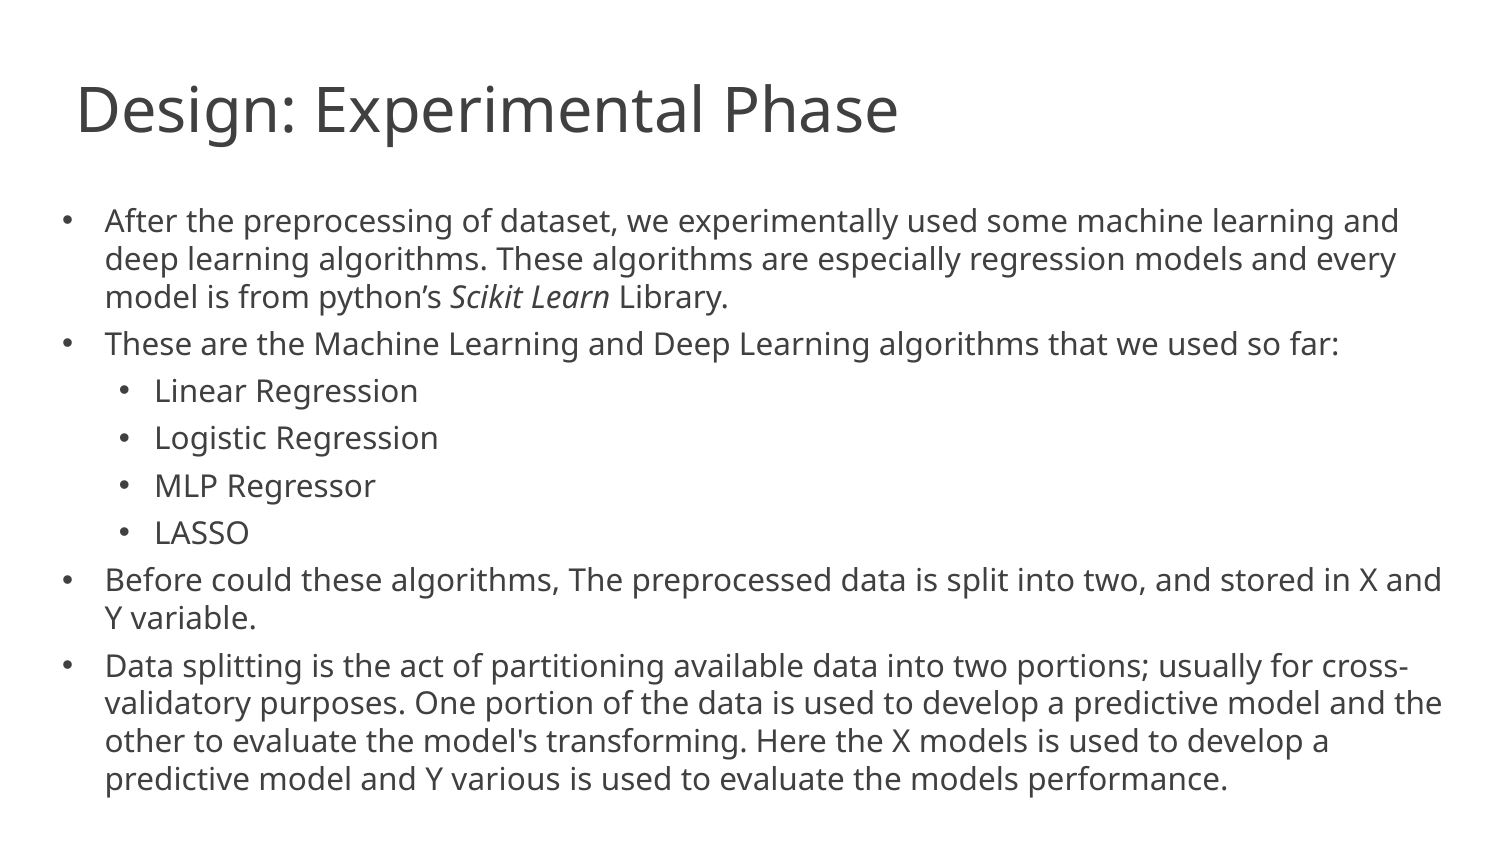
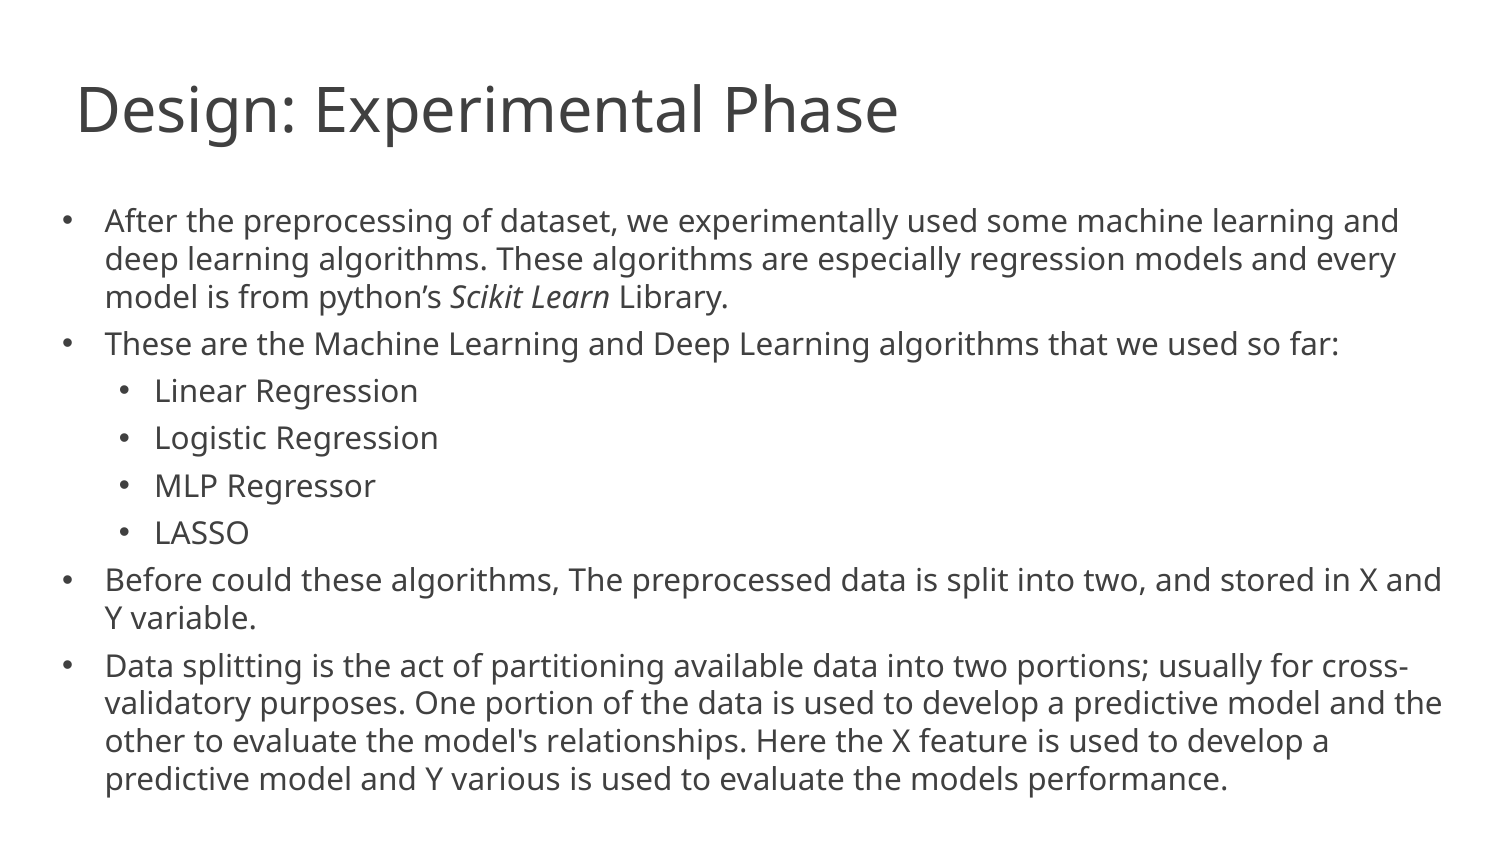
transforming: transforming -> relationships
X models: models -> feature
